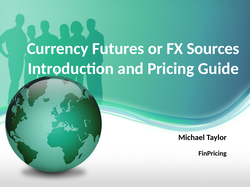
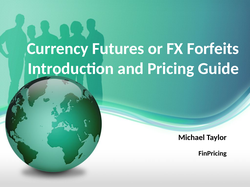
Sources: Sources -> Forfeits
